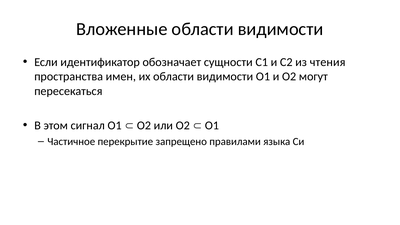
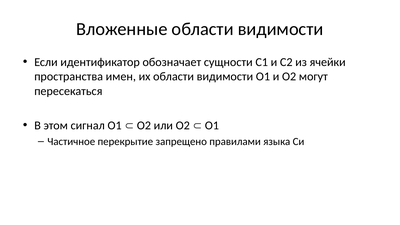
чтения: чтения -> ячейки
